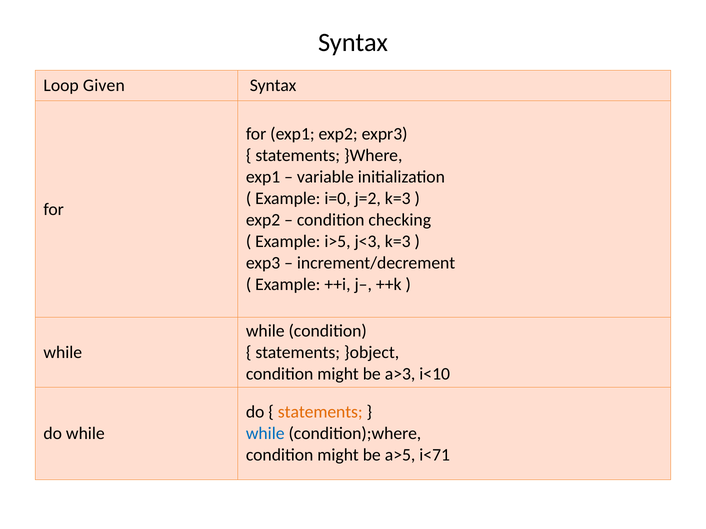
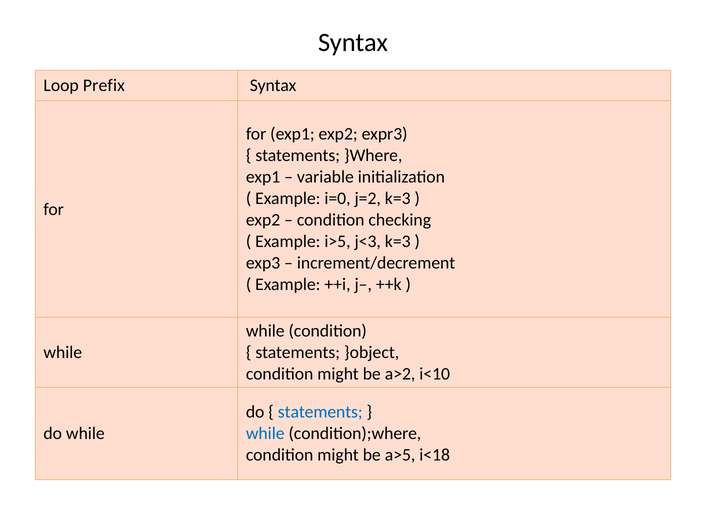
Given: Given -> Prefix
a>3: a>3 -> a>2
statements at (320, 413) colour: orange -> blue
i<71: i<71 -> i<18
